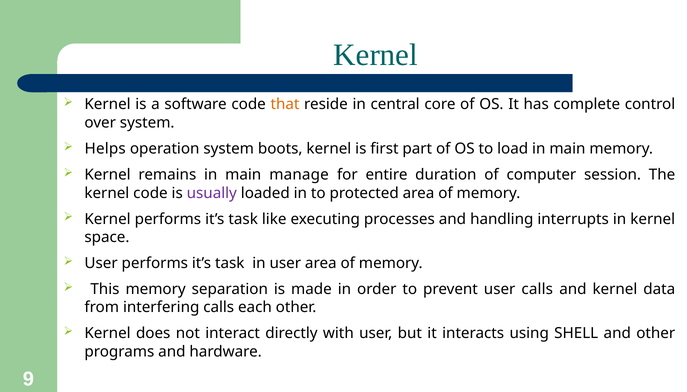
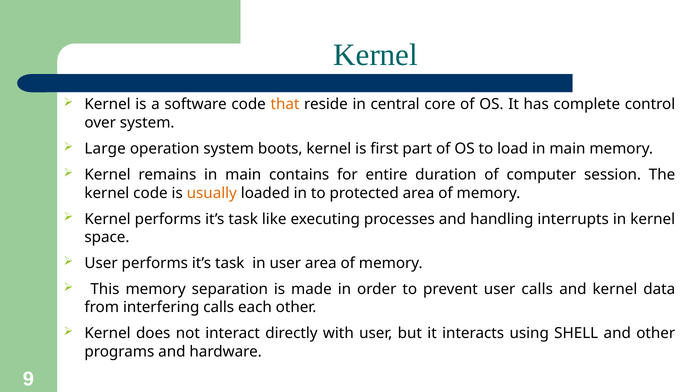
Helps: Helps -> Large
manage: manage -> contains
usually colour: purple -> orange
